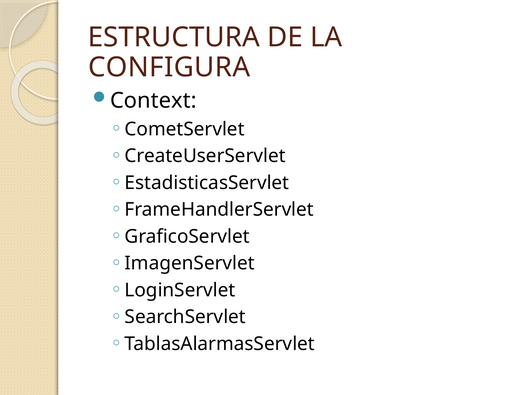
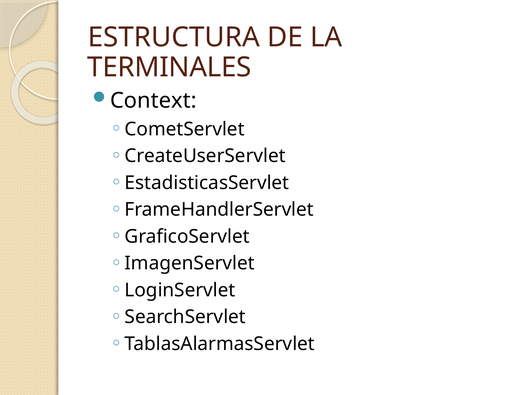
CONFIGURA: CONFIGURA -> TERMINALES
